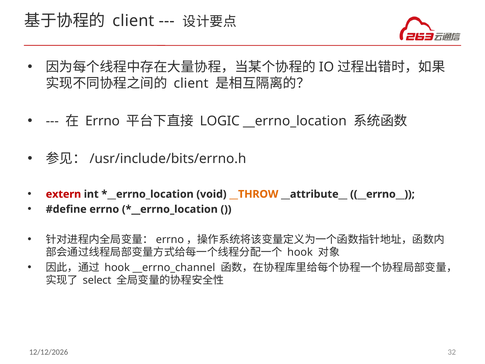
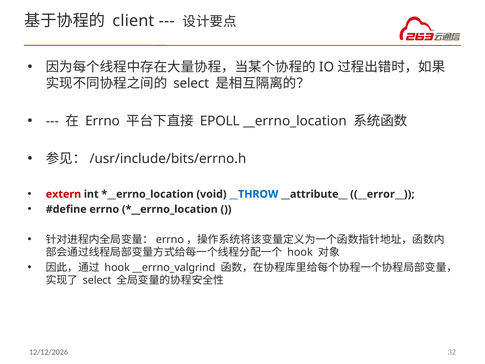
client at (191, 83): client -> select
LOGIC: LOGIC -> EPOLL
__THROW colour: orange -> blue
__errno__: __errno__ -> __error__
__errno_channel: __errno_channel -> __errno_valgrind
